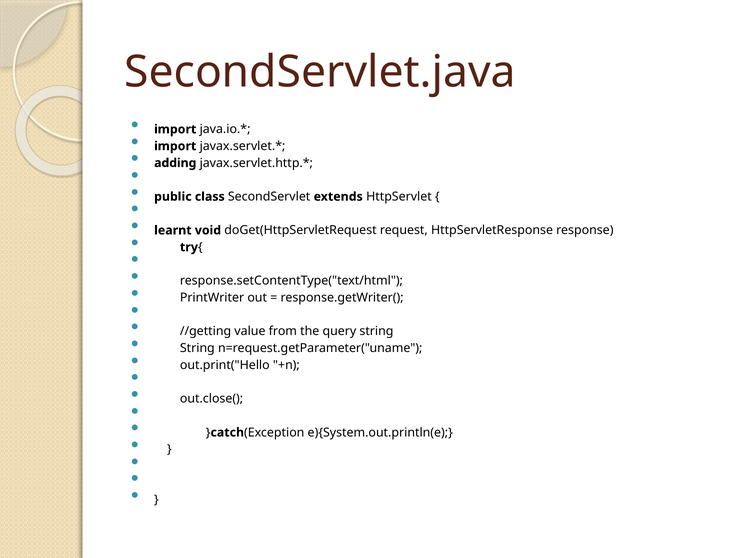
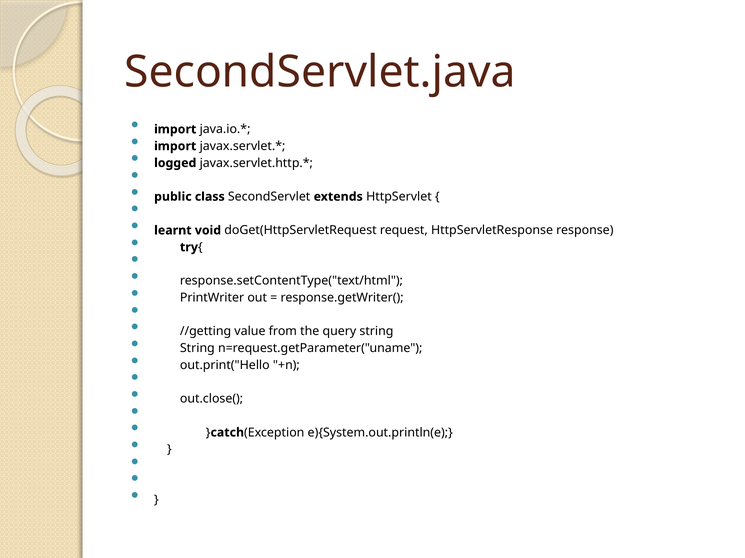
adding: adding -> logged
